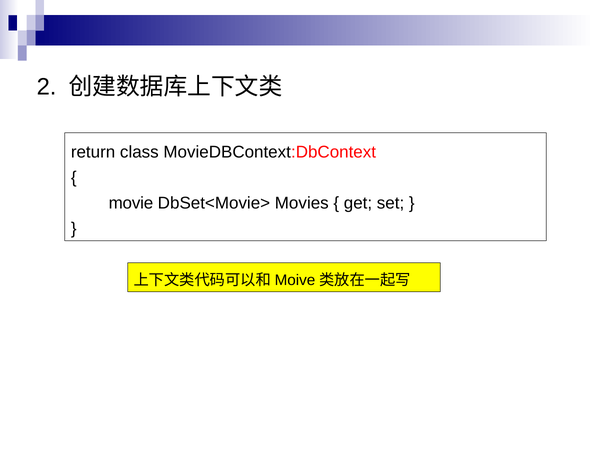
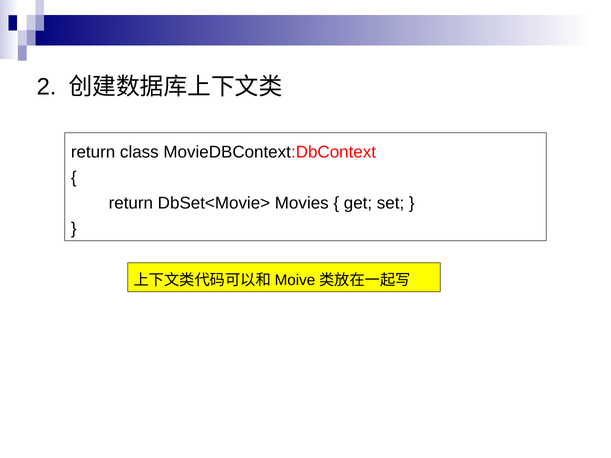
movie at (131, 203): movie -> return
